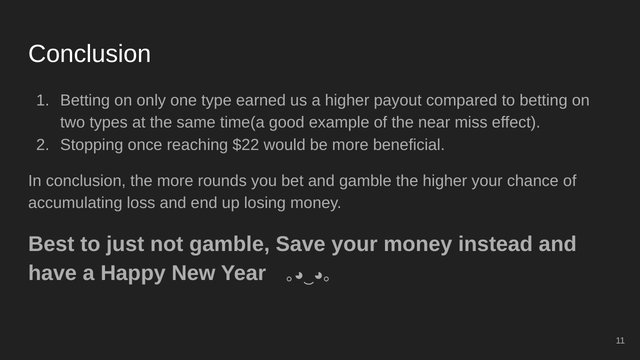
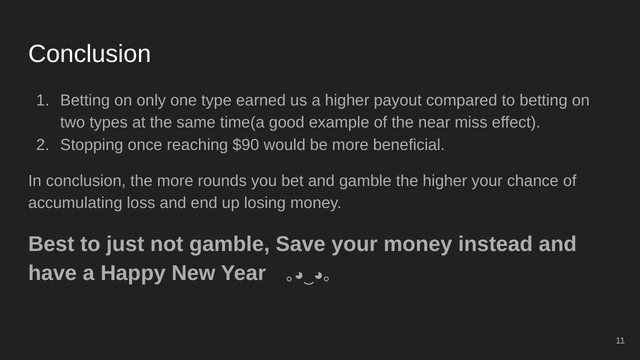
$22: $22 -> $90
